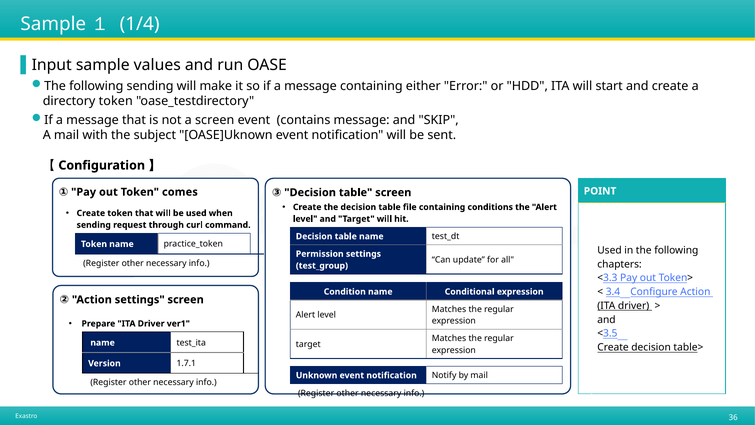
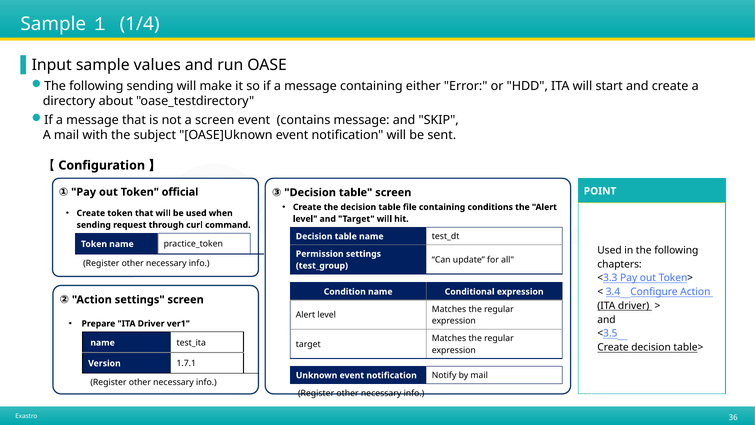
directory token: token -> about
comes: comes -> official
